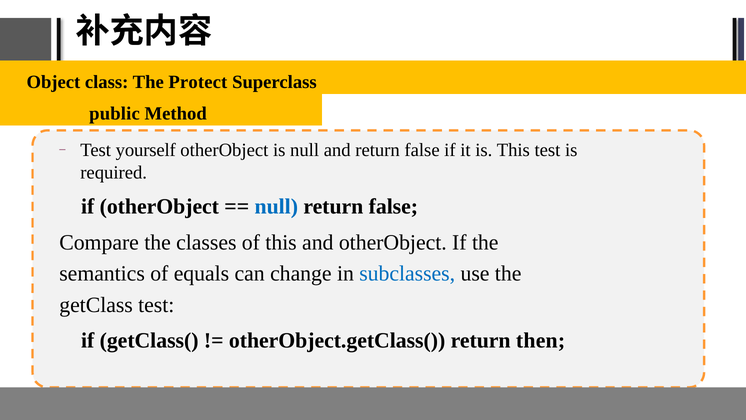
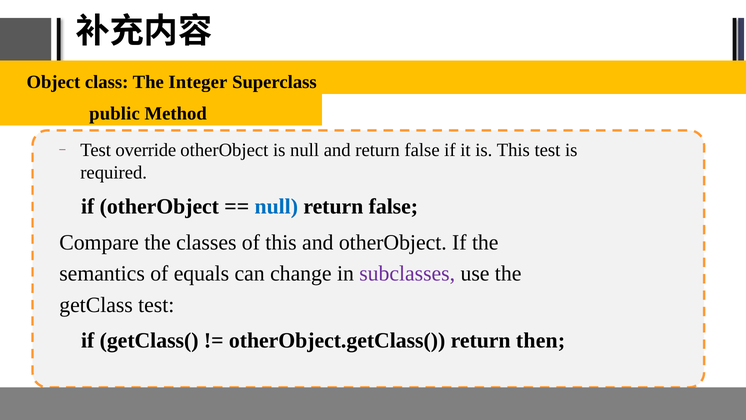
Protect: Protect -> Integer
yourself: yourself -> override
subclasses colour: blue -> purple
